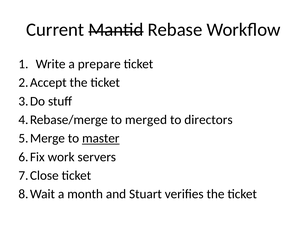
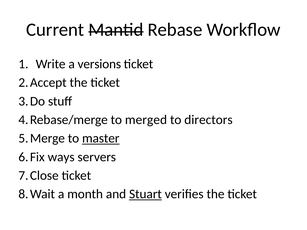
prepare: prepare -> versions
work: work -> ways
Stuart underline: none -> present
